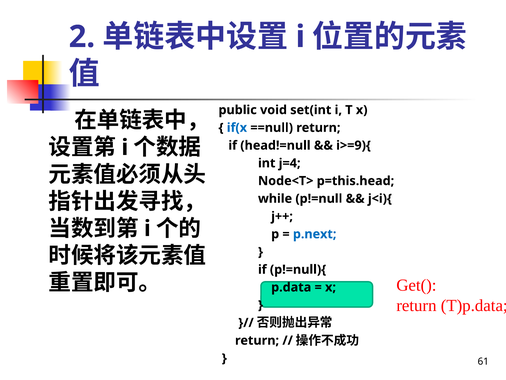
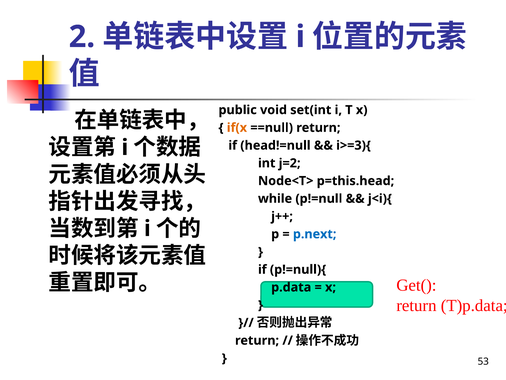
if(x colour: blue -> orange
i>=9){: i>=9){ -> i>=3){
j=4: j=4 -> j=2
61: 61 -> 53
